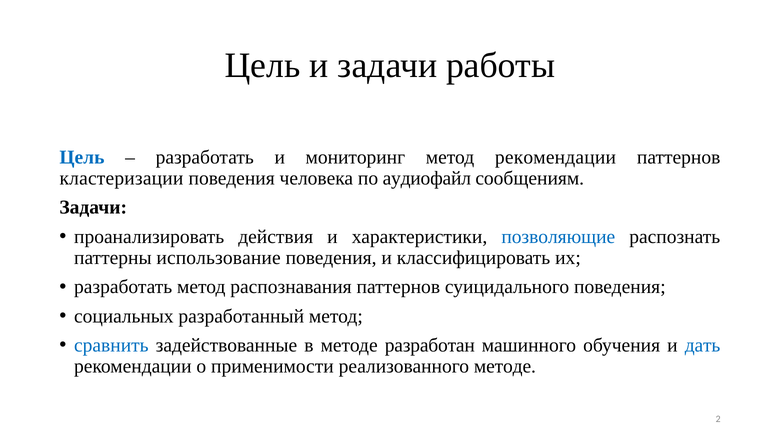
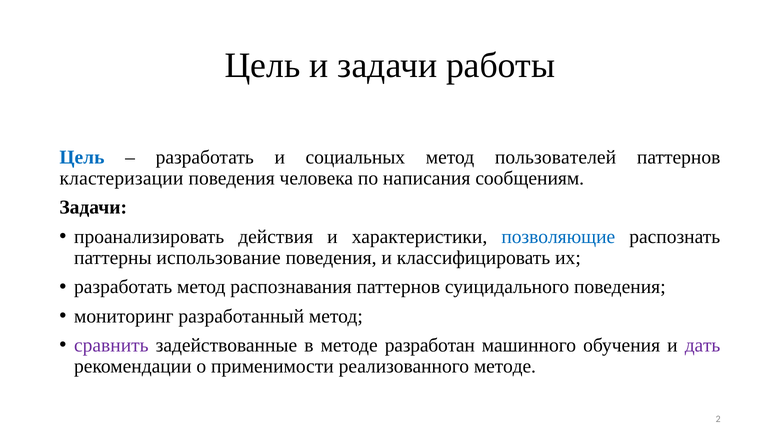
мониторинг: мониторинг -> социальных
метод рекомендации: рекомендации -> пользователей
аудиофайл: аудиофайл -> написания
социальных: социальных -> мониторинг
сравнить colour: blue -> purple
дать colour: blue -> purple
